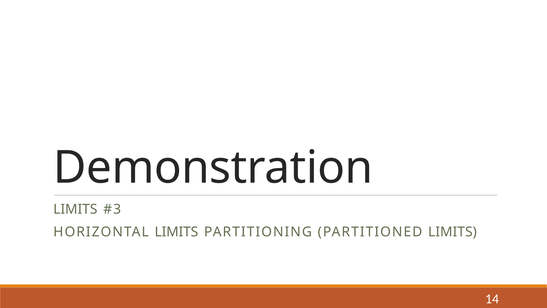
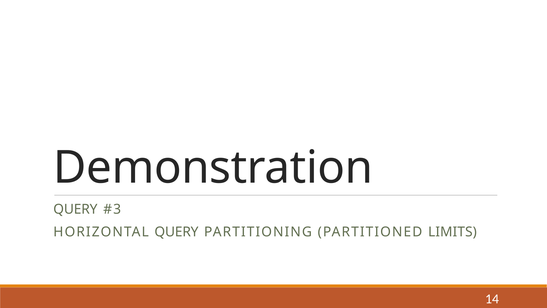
LIMITS at (75, 209): LIMITS -> QUERY
HORIZONTAL LIMITS: LIMITS -> QUERY
